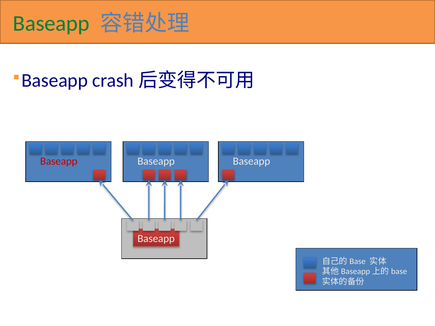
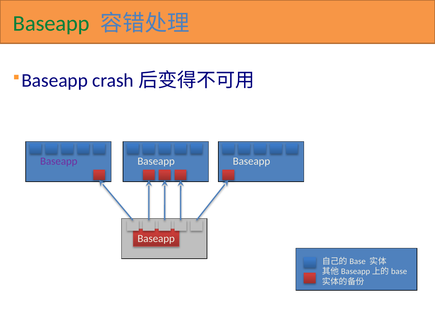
Baseapp at (59, 162) colour: red -> purple
